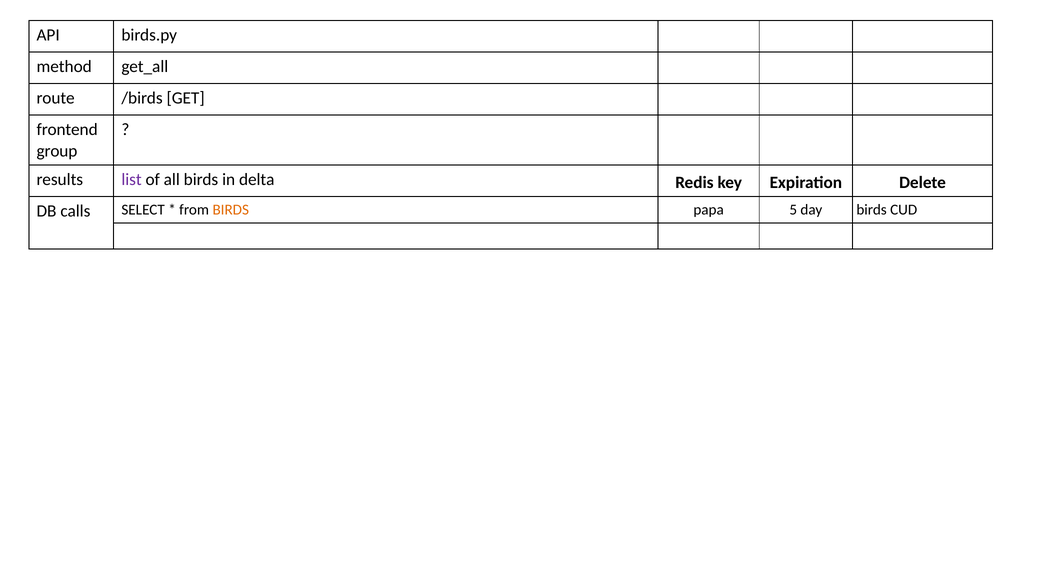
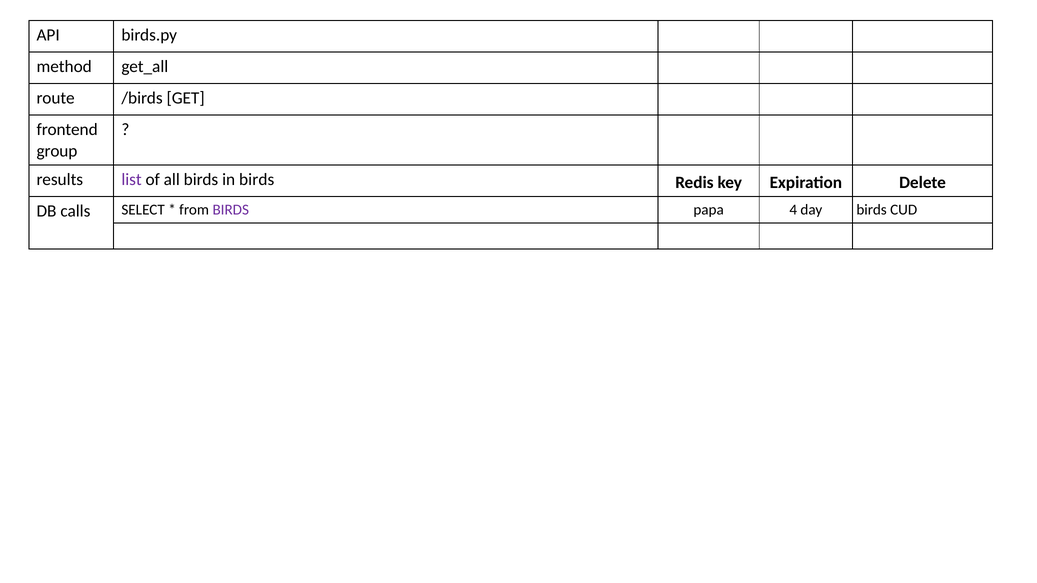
in delta: delta -> birds
BIRDS at (231, 210) colour: orange -> purple
5: 5 -> 4
